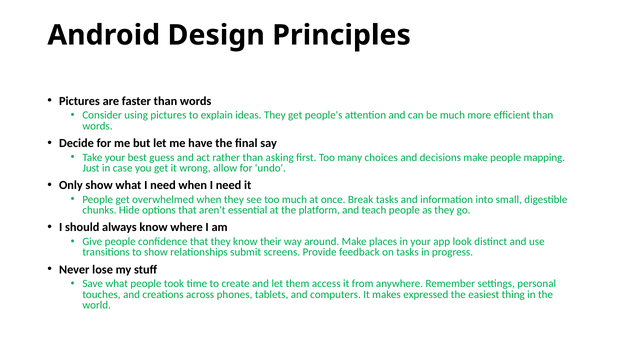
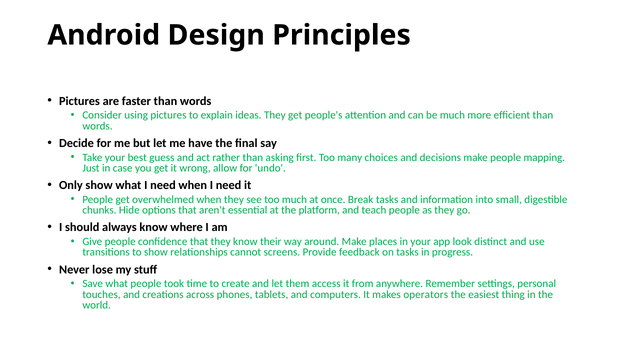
submit: submit -> cannot
expressed: expressed -> operators
